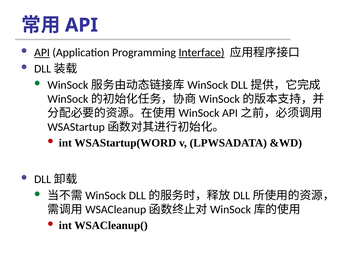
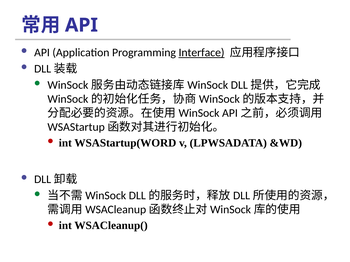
API at (42, 53) underline: present -> none
